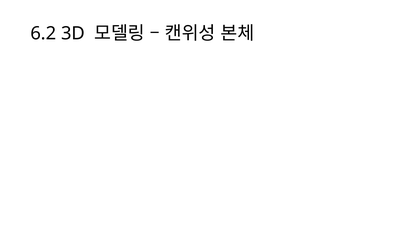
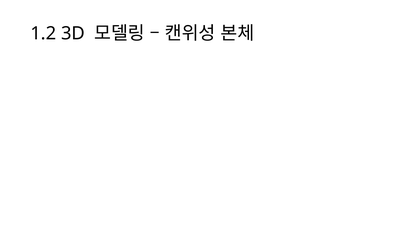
6.2: 6.2 -> 1.2
